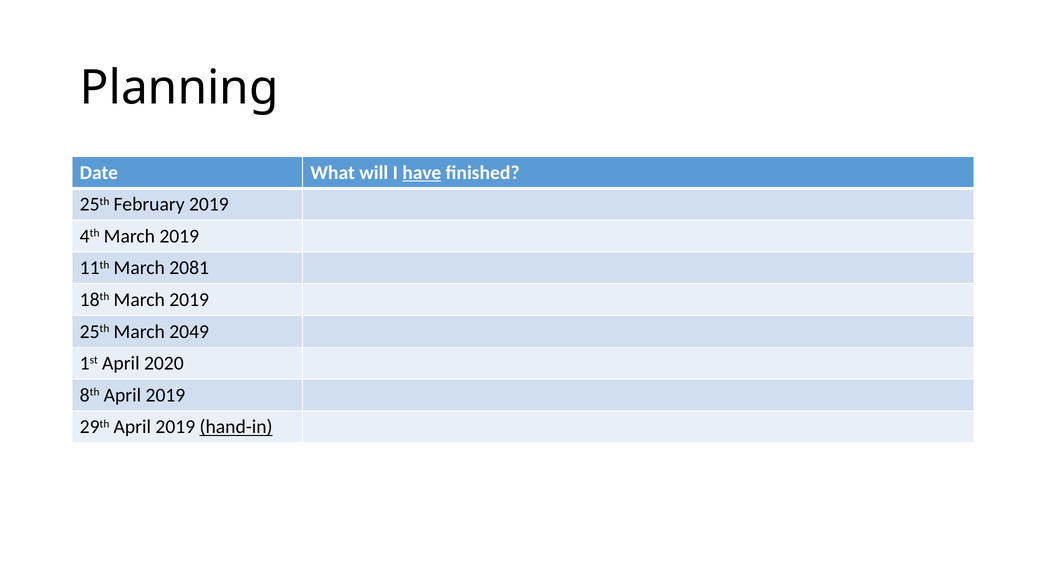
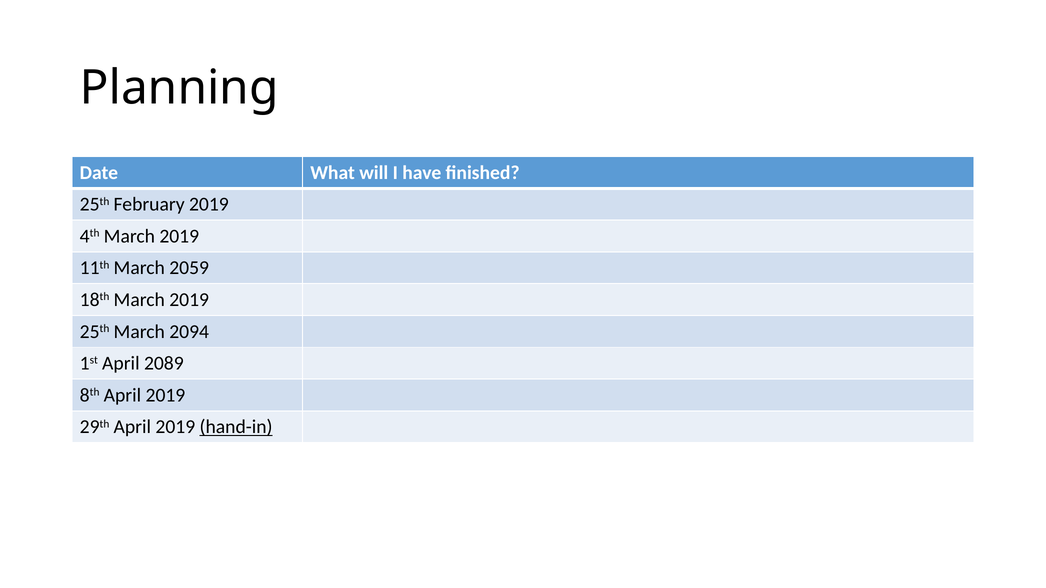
have underline: present -> none
2081: 2081 -> 2059
2049: 2049 -> 2094
2020: 2020 -> 2089
